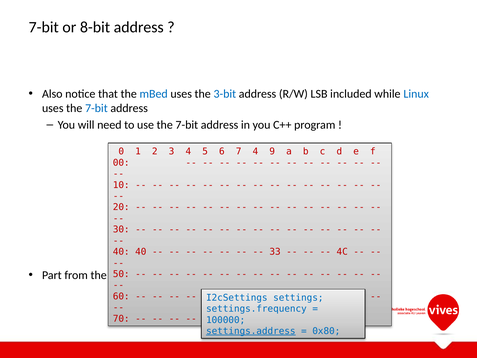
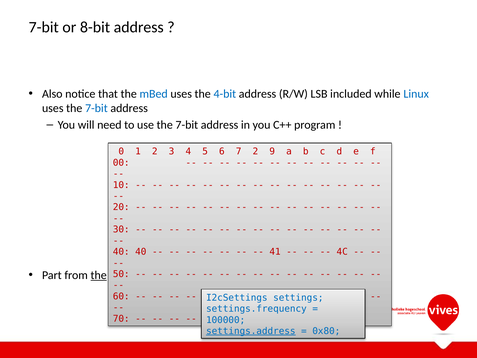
3-bit: 3-bit -> 4-bit
7 4: 4 -> 2
33: 33 -> 41
the at (99, 275) underline: none -> present
